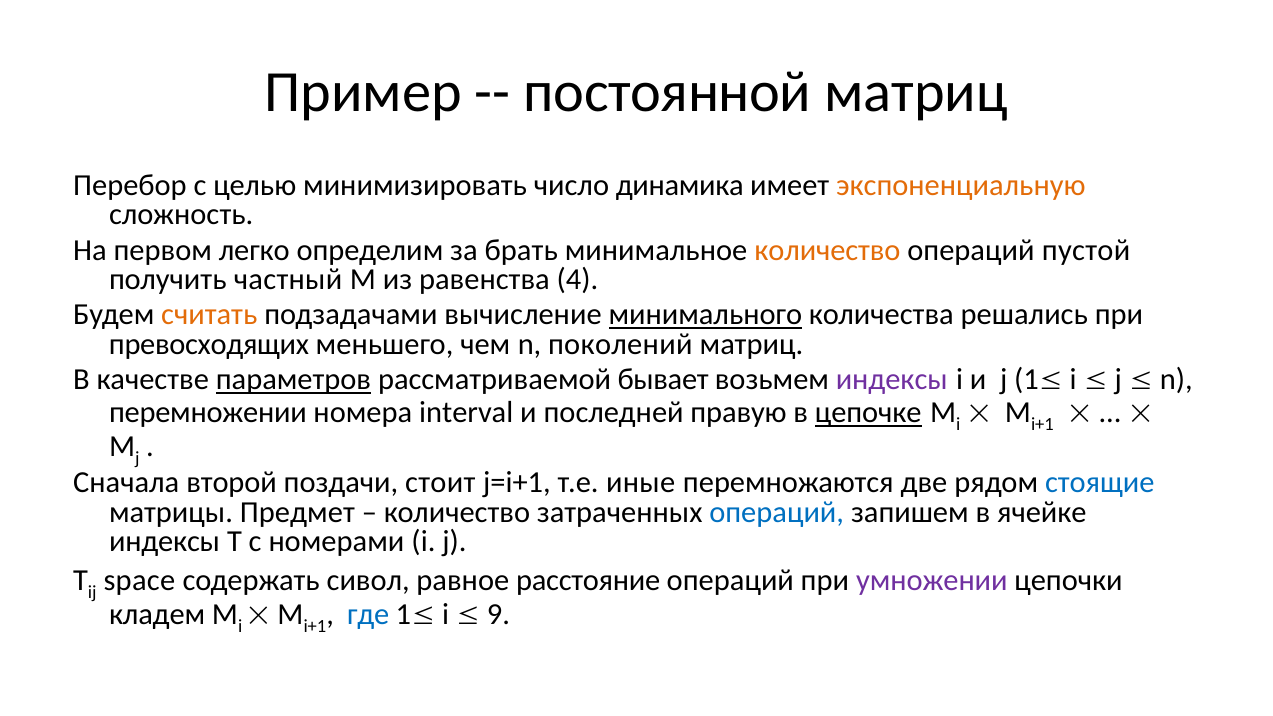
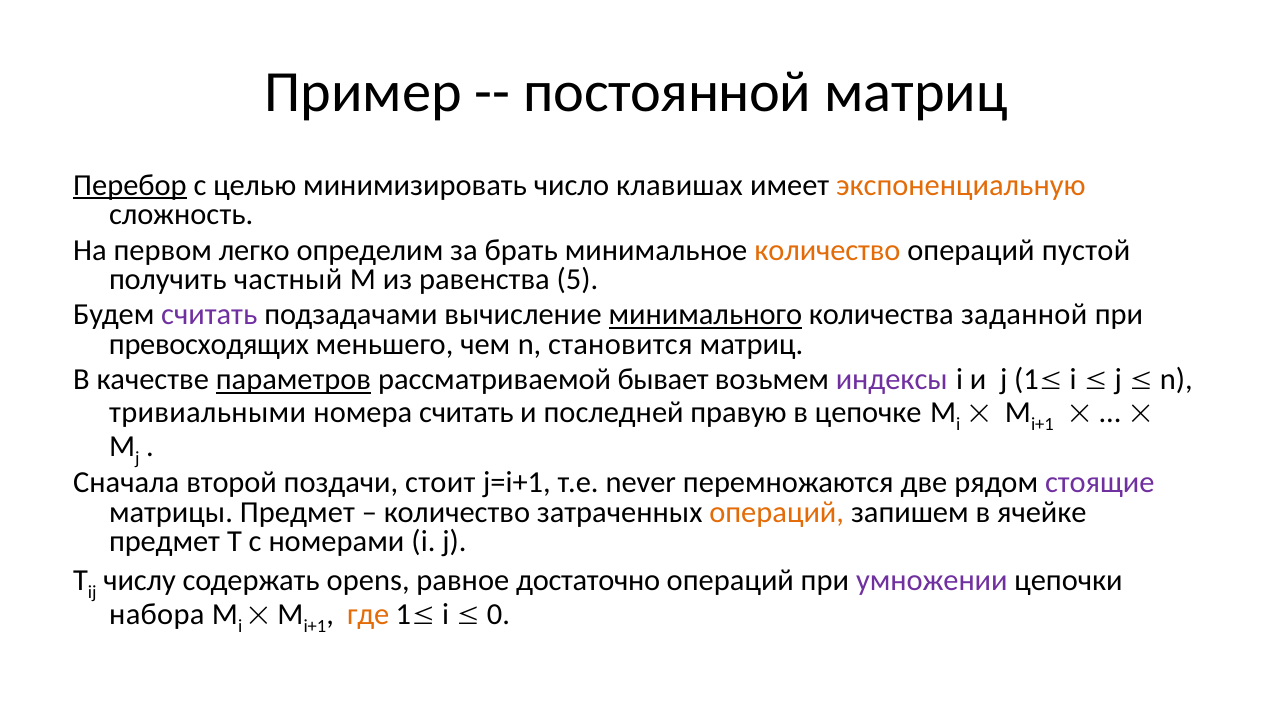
Перебор underline: none -> present
динамика: динамика -> клавишах
4: 4 -> 5
считать at (209, 315) colour: orange -> purple
решались: решались -> заданной
поколений: поколений -> становится
перемножении: перемножении -> тривиальными
номера interval: interval -> считать
цепочке underline: present -> none
иные: иные -> never
стоящие colour: blue -> purple
операций at (777, 512) colour: blue -> orange
индексы at (165, 541): индексы -> предмет
space: space -> числу
сивол: сивол -> opens
расстояние: расстояние -> достаточно
кладем: кладем -> набора
где colour: blue -> orange
9: 9 -> 0
